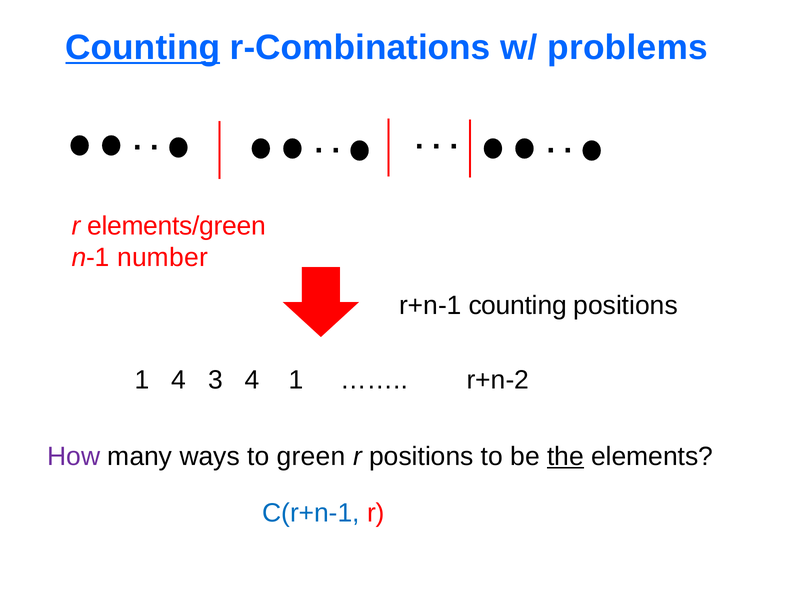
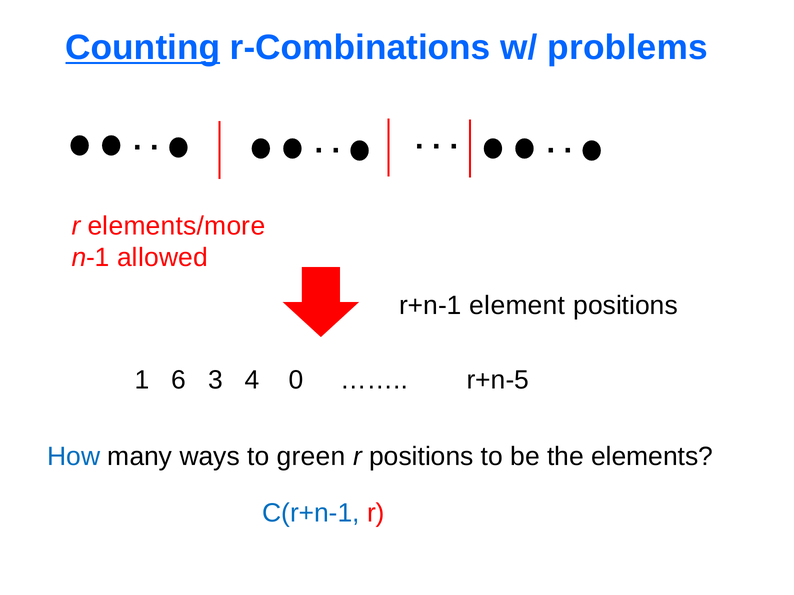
elements/green: elements/green -> elements/more
number: number -> allowed
r+n-1 counting: counting -> element
1 4: 4 -> 6
4 1: 1 -> 0
r+n-2: r+n-2 -> r+n-5
How colour: purple -> blue
the underline: present -> none
